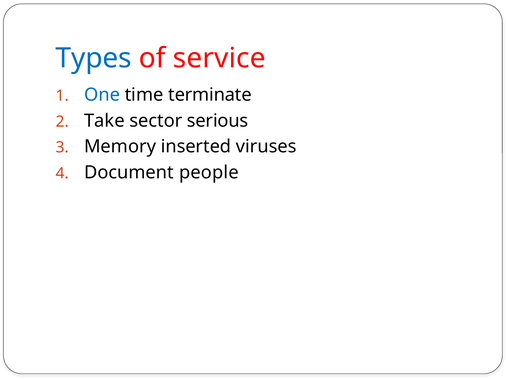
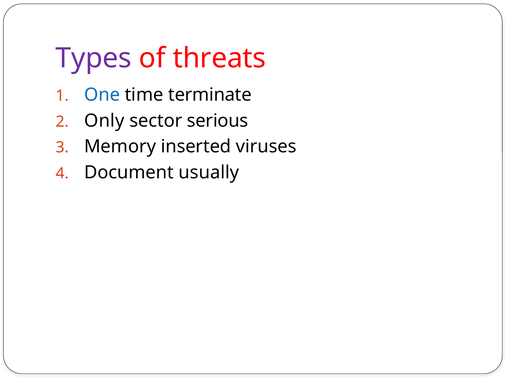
Types colour: blue -> purple
service: service -> threats
Take: Take -> Only
people: people -> usually
